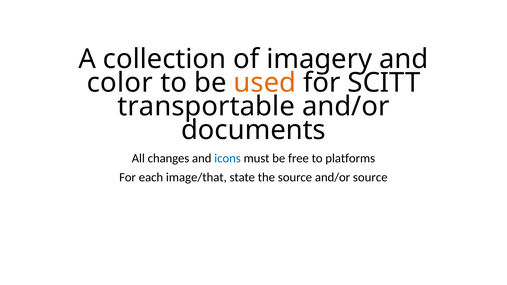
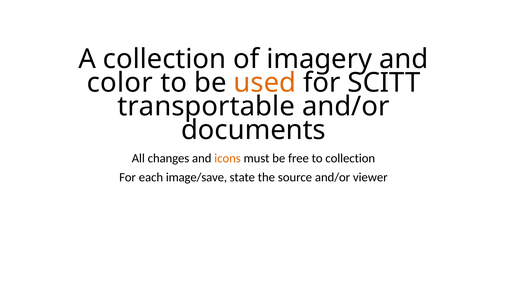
icons colour: blue -> orange
to platforms: platforms -> collection
image/that: image/that -> image/save
and/or source: source -> viewer
